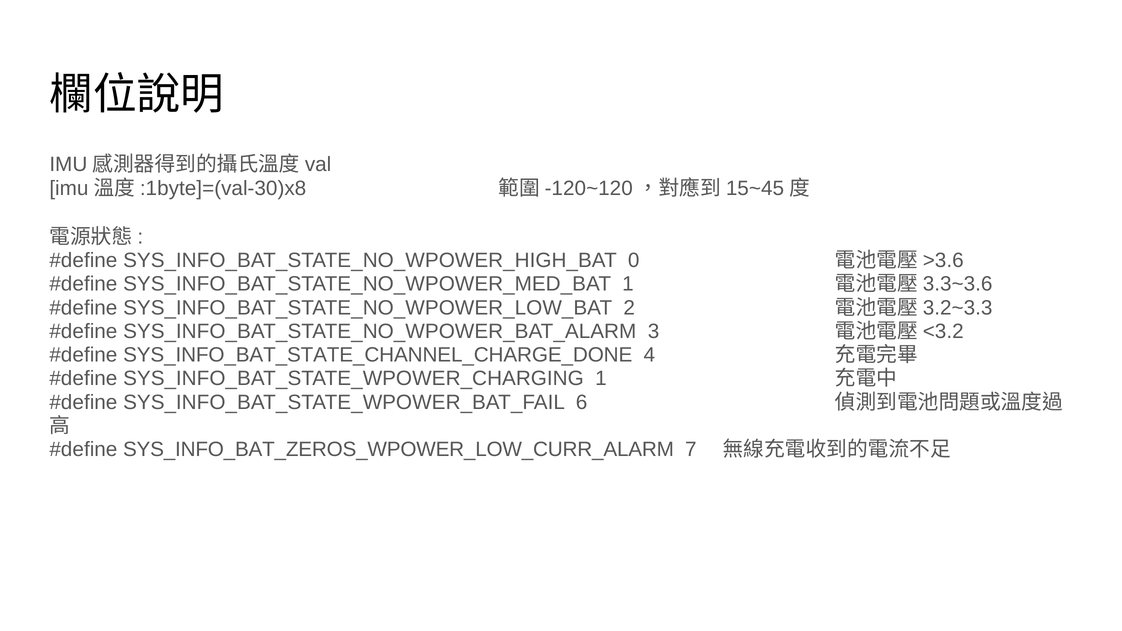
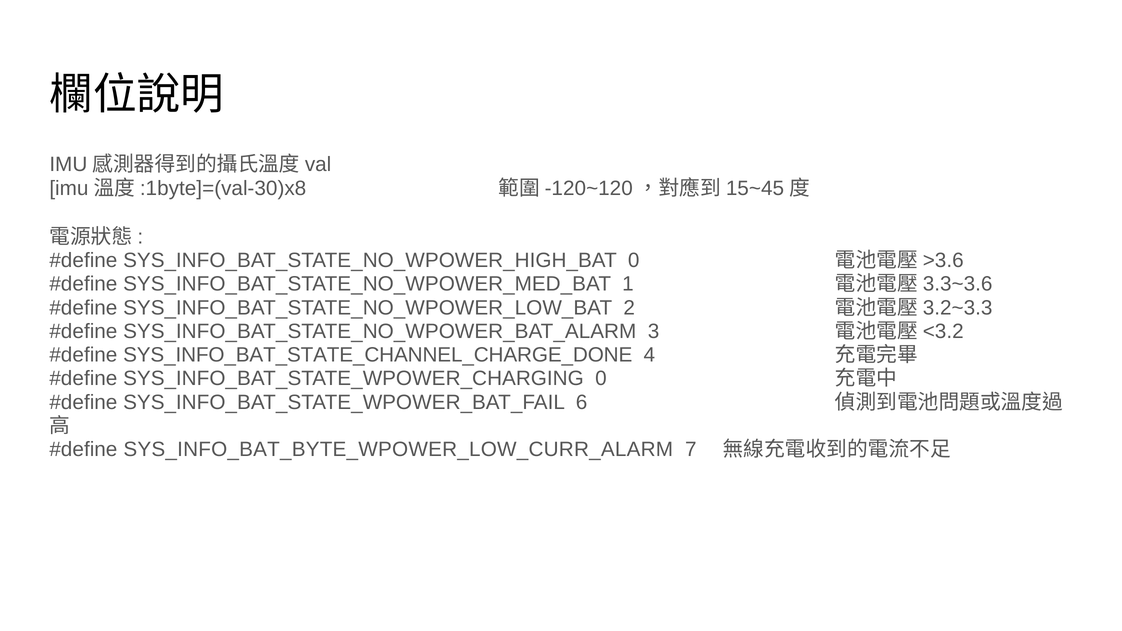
SYS_INFO_BAT_STATE_WPOWER_CHARGING 1: 1 -> 0
SYS_INFO_BAT_ZEROS_WPOWER_LOW_CURR_ALARM: SYS_INFO_BAT_ZEROS_WPOWER_LOW_CURR_ALARM -> SYS_INFO_BAT_BYTE_WPOWER_LOW_CURR_ALARM
